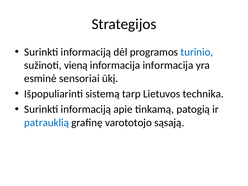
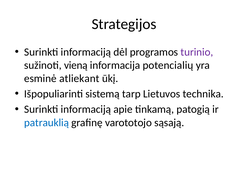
turinio colour: blue -> purple
informacija informacija: informacija -> potencialių
sensoriai: sensoriai -> atliekant
